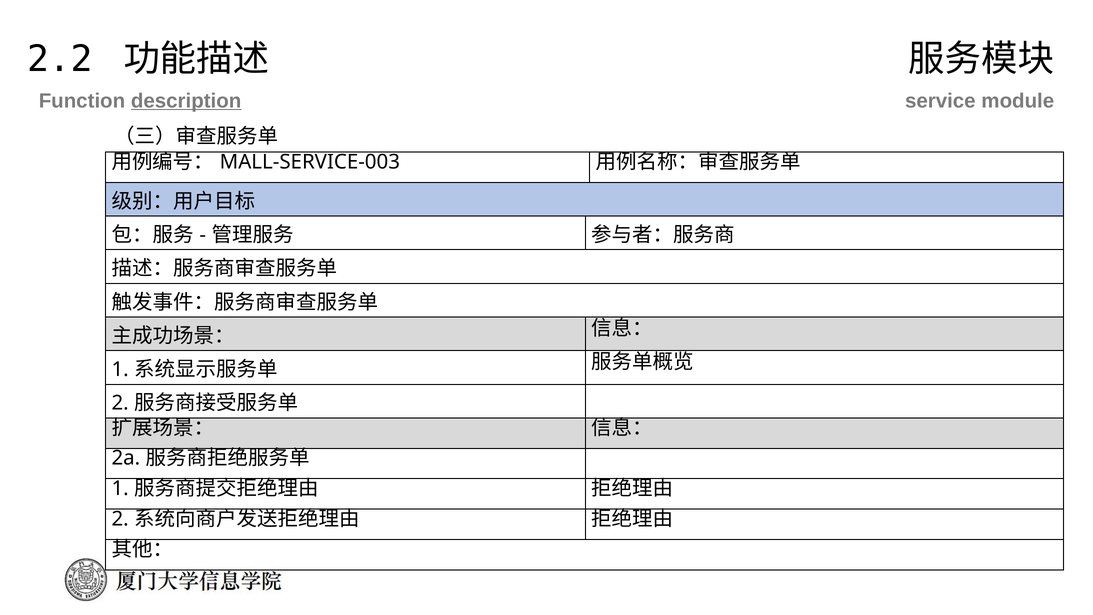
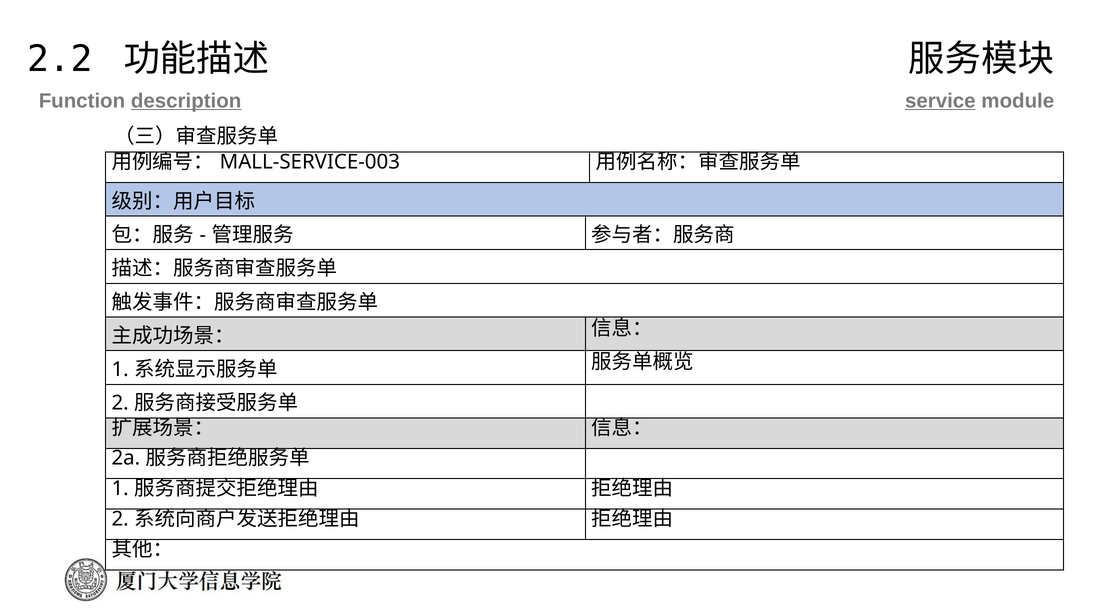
service underline: none -> present
